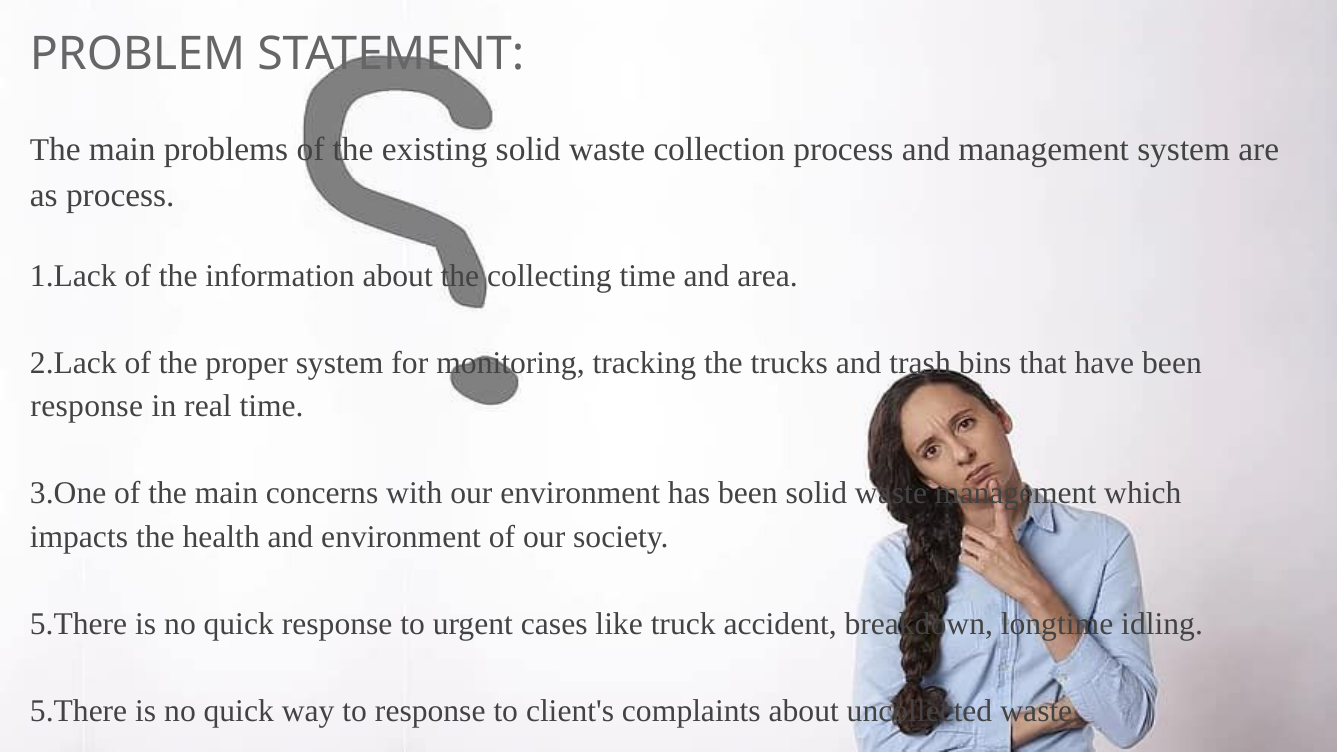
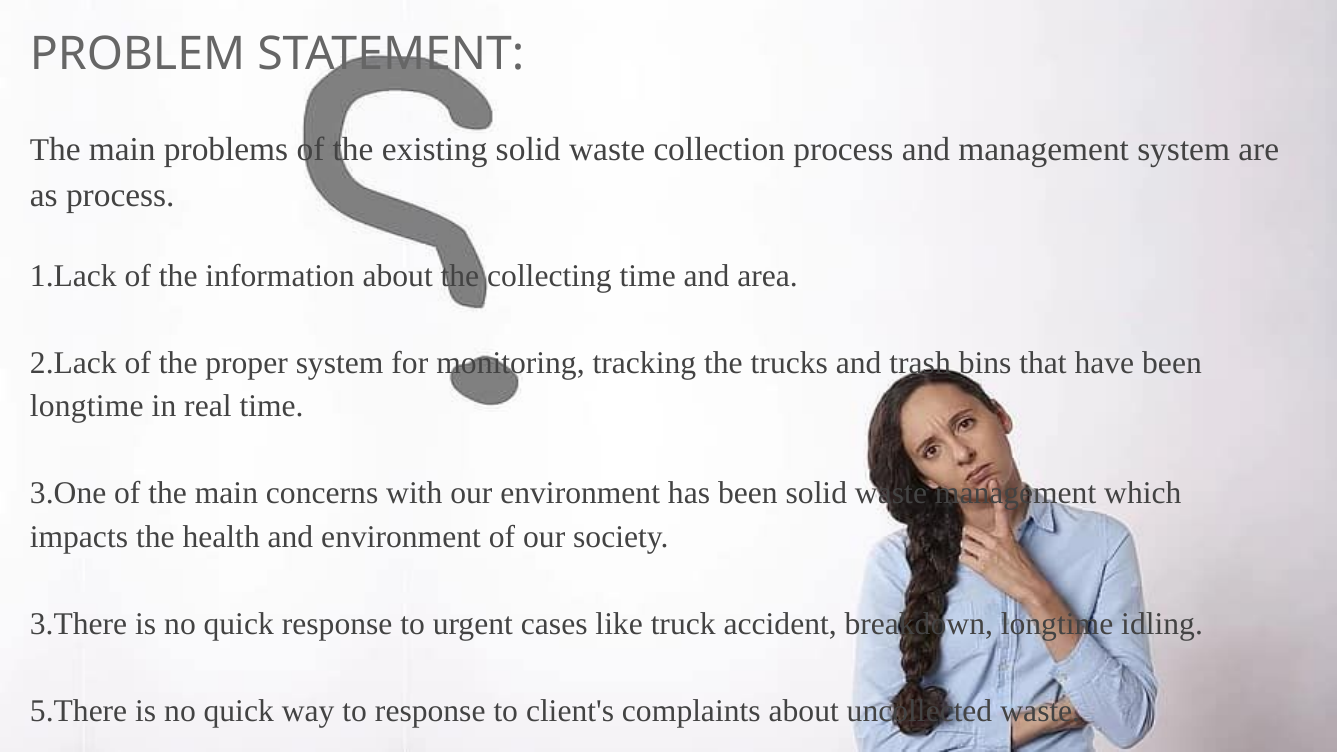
response at (87, 406): response -> longtime
5.There at (79, 624): 5.There -> 3.There
